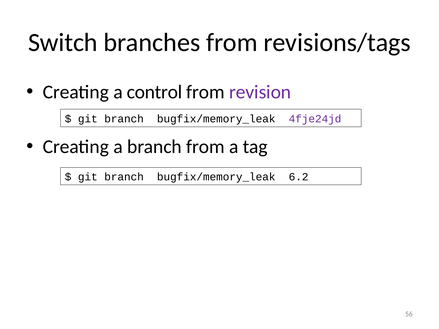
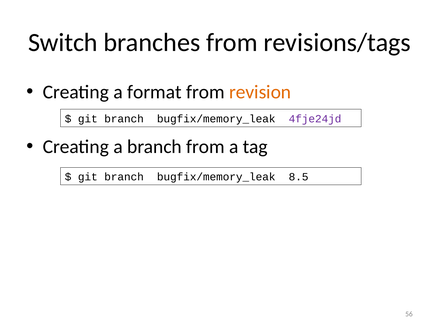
control: control -> format
revision colour: purple -> orange
6.2: 6.2 -> 8.5
